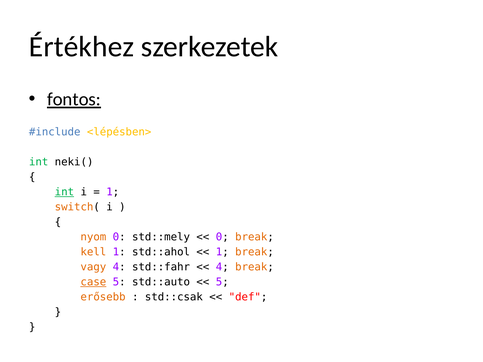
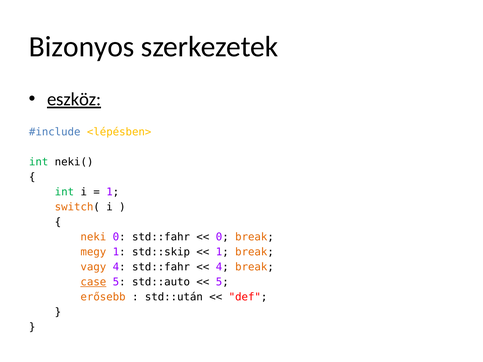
Értékhez: Értékhez -> Bizonyos
fontos: fontos -> eszköz
int at (64, 192) underline: present -> none
nyom: nyom -> neki
0 std::mely: std::mely -> std::fahr
kell: kell -> megy
std::ahol: std::ahol -> std::skip
std::csak: std::csak -> std::után
